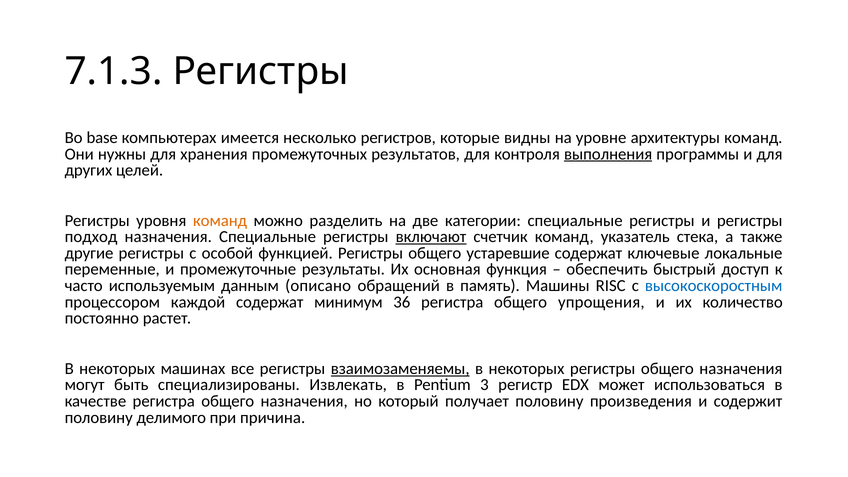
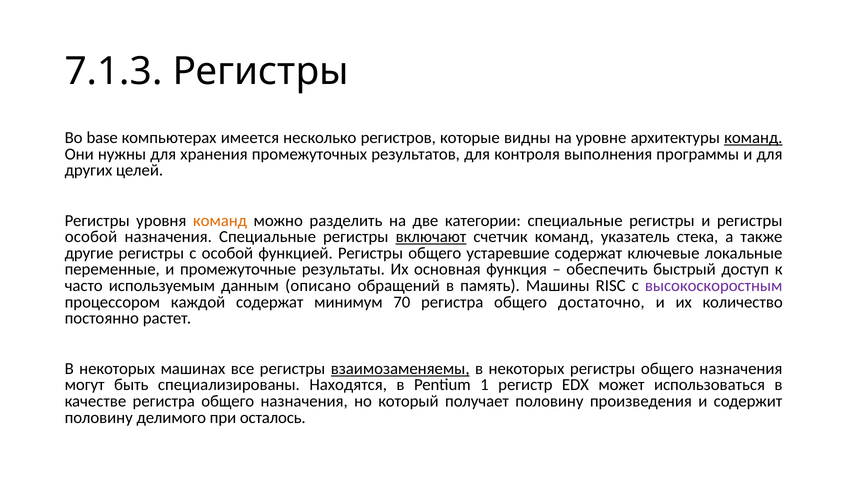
команд at (753, 138) underline: none -> present
выполнения underline: present -> none
подход at (91, 237): подход -> особой
высокоскоростным colour: blue -> purple
36: 36 -> 70
упрощения: упрощения -> достаточно
Извлекать: Извлекать -> Находятся
3: 3 -> 1
причина: причина -> осталось
